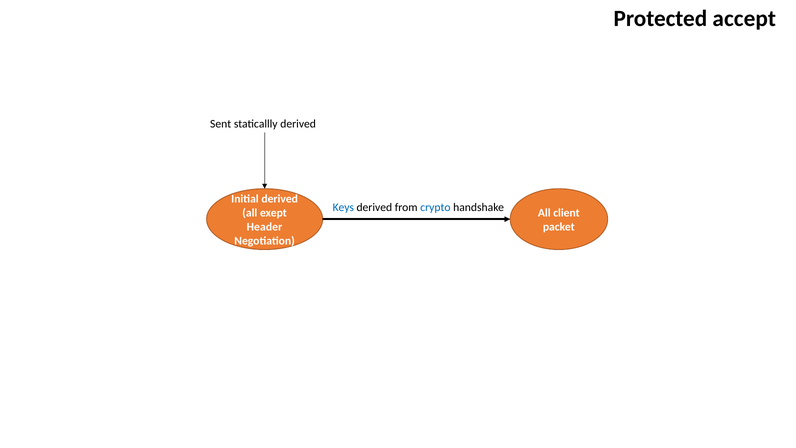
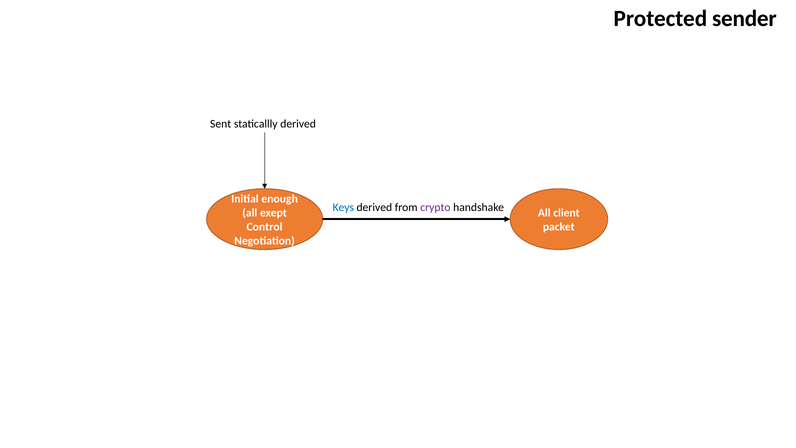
accept: accept -> sender
Initial derived: derived -> enough
crypto colour: blue -> purple
Header: Header -> Control
